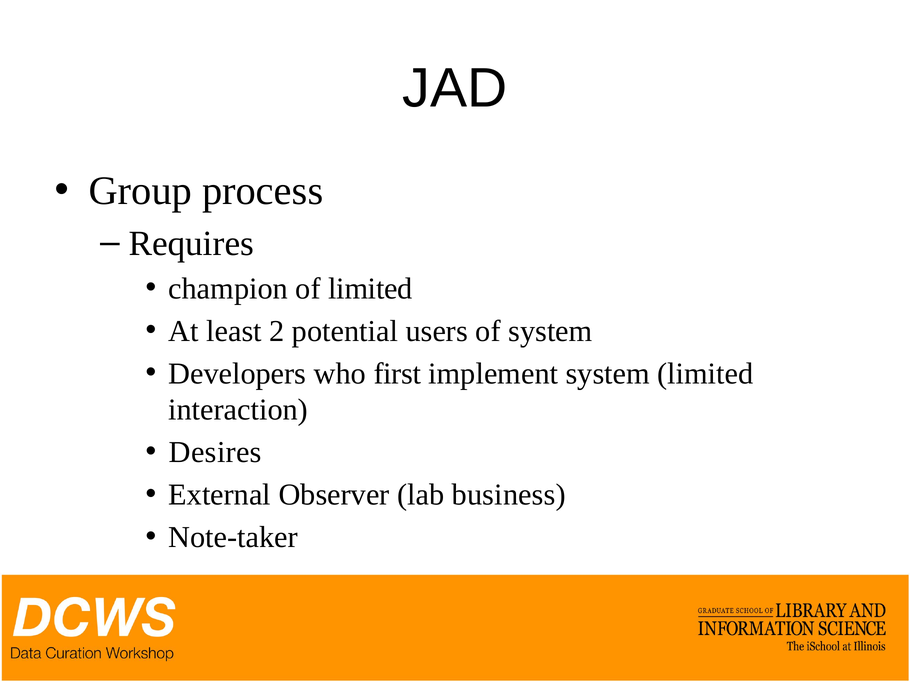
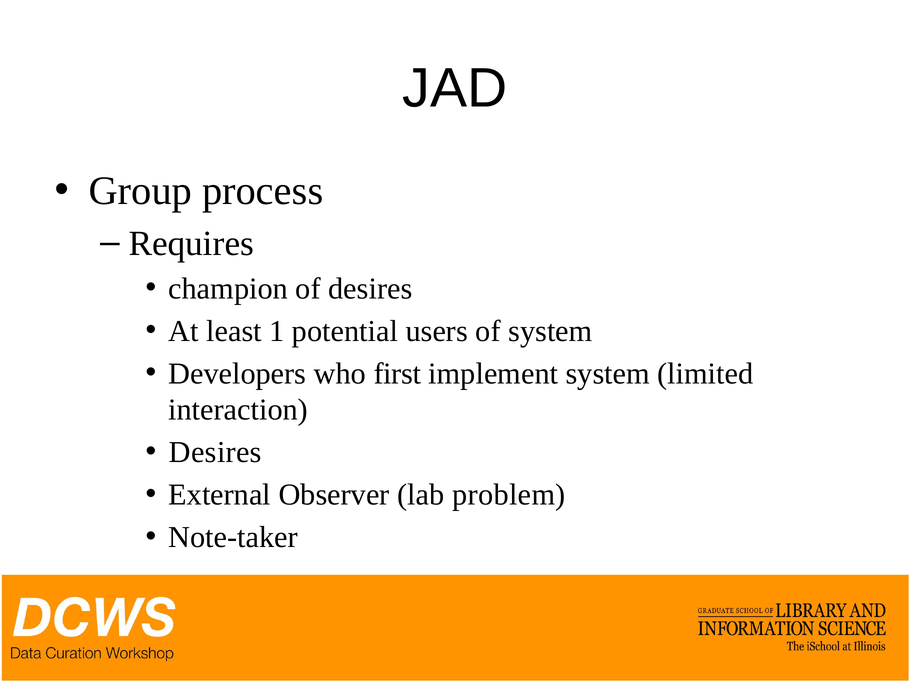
of limited: limited -> desires
2: 2 -> 1
business: business -> problem
